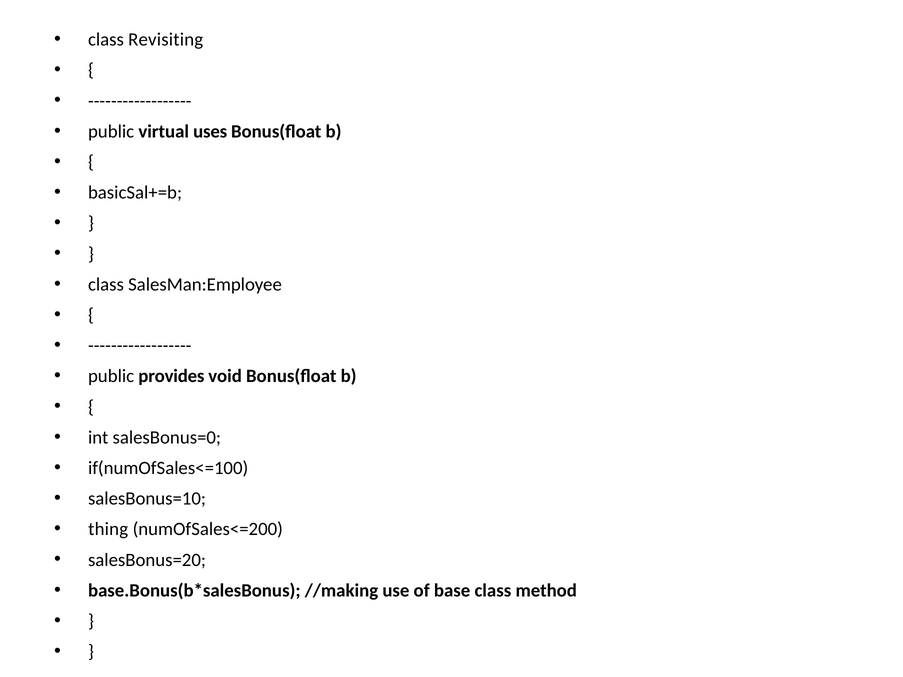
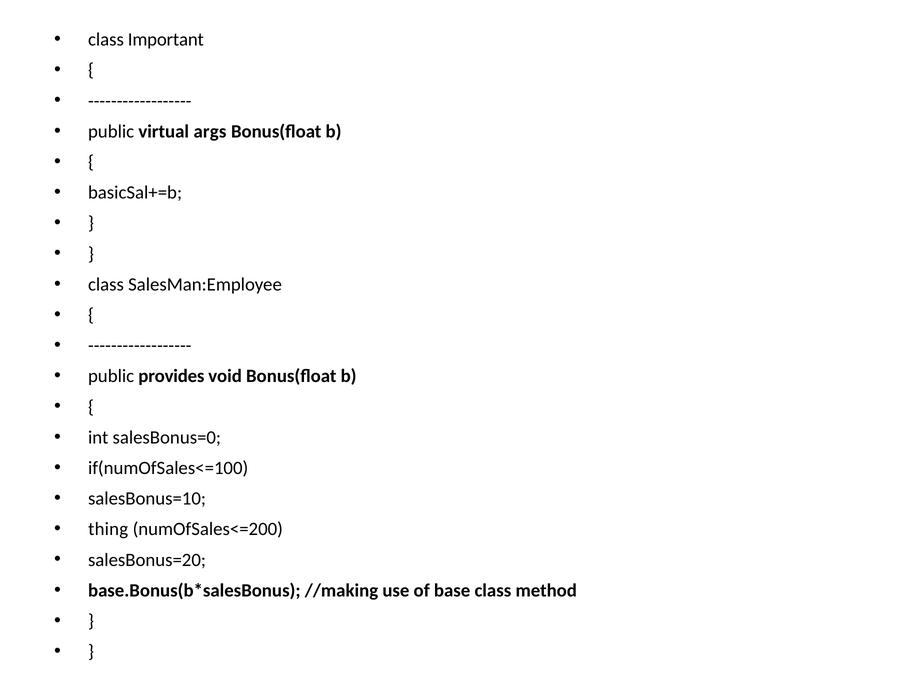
Revisiting: Revisiting -> Important
uses: uses -> args
